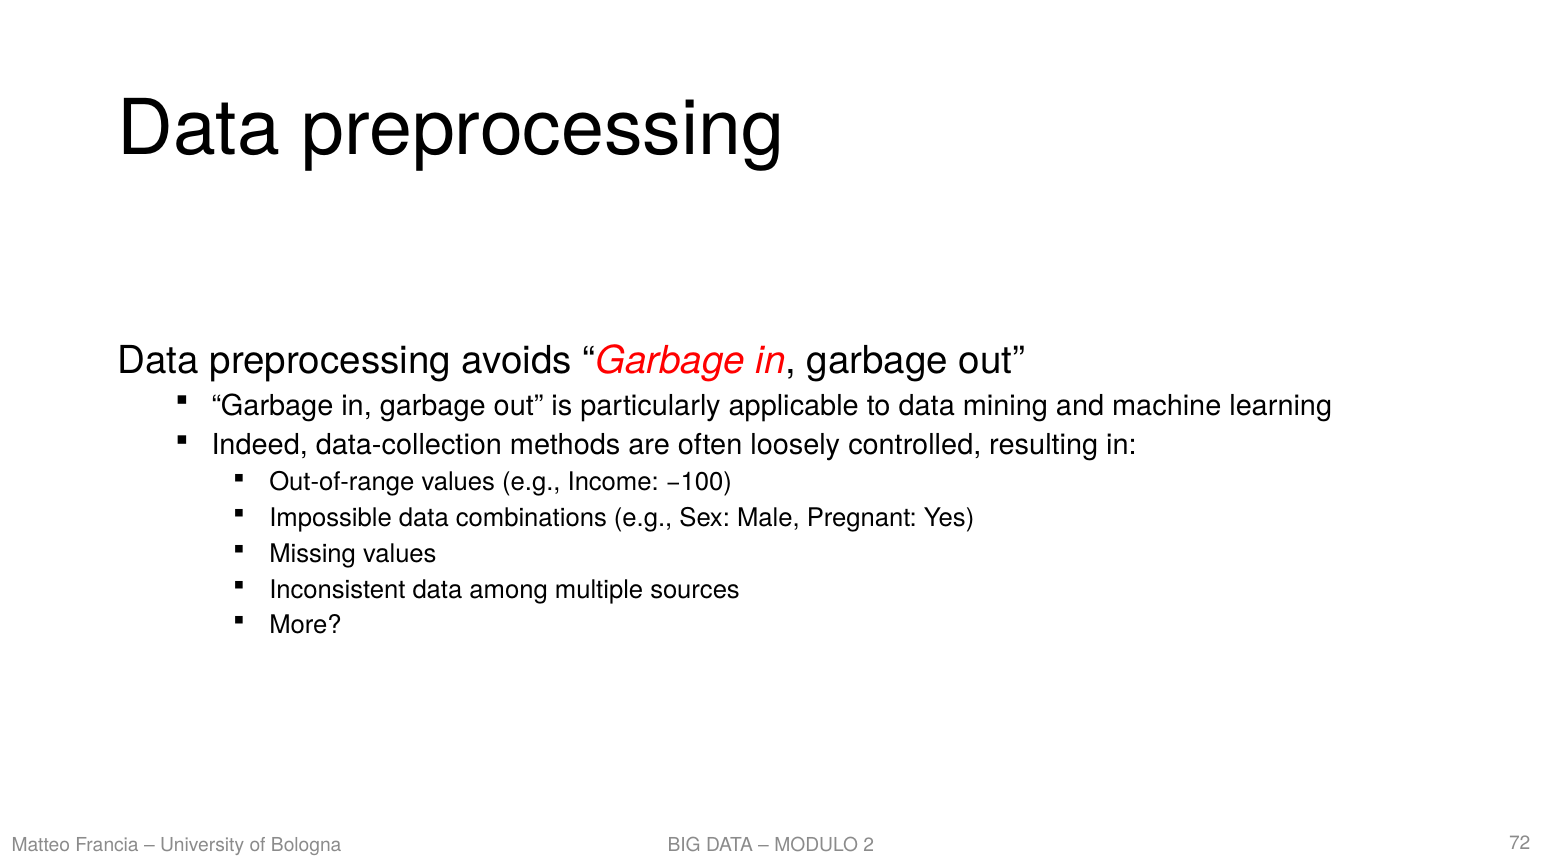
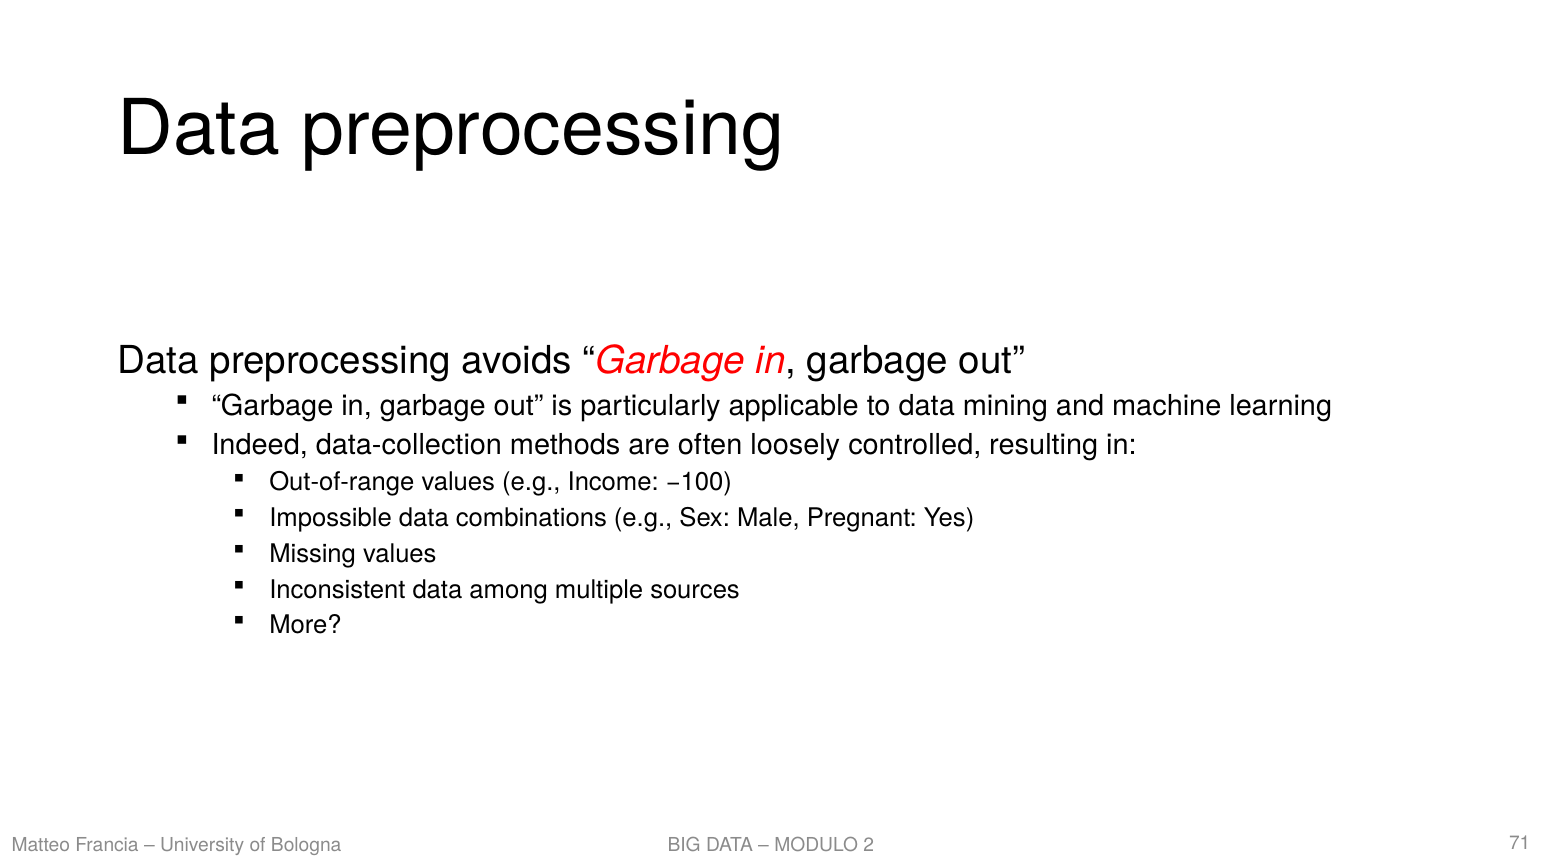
72: 72 -> 71
